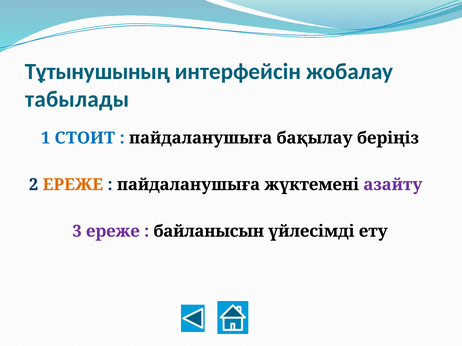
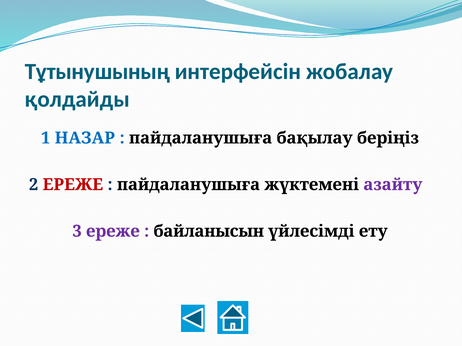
табылады: табылады -> қолдайды
СТОИТ: СТОИТ -> НАЗАР
ЕРЕЖЕ at (73, 185) colour: orange -> red
